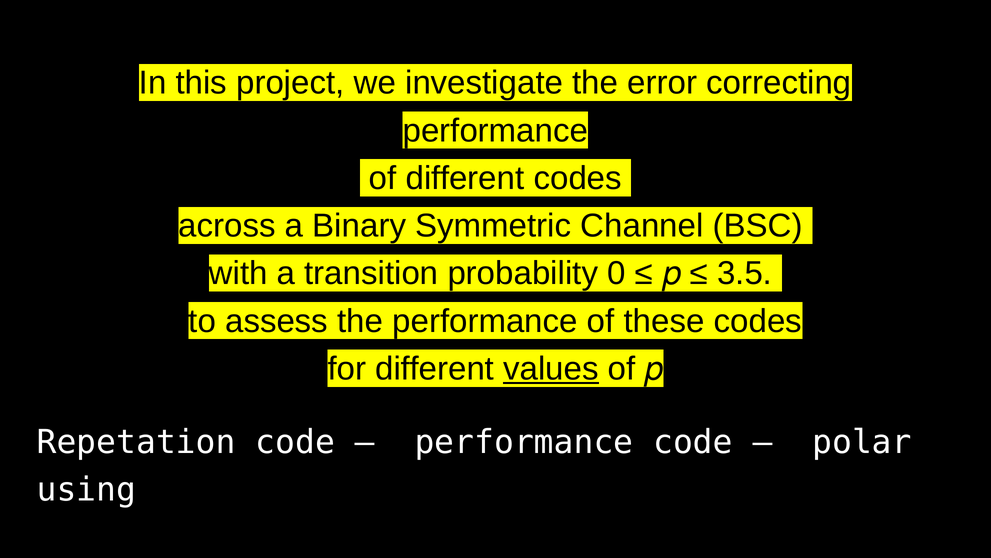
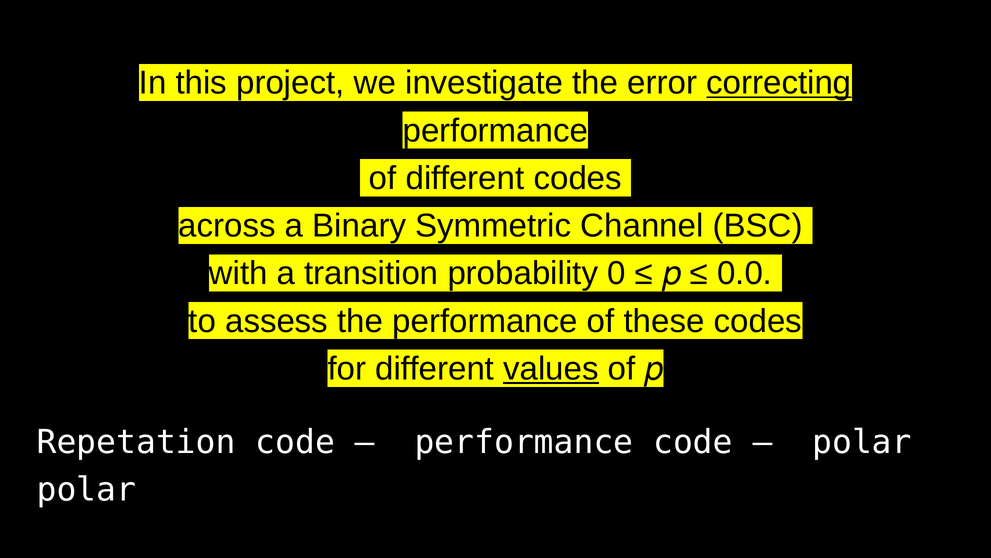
correcting underline: none -> present
3.5: 3.5 -> 0.0
using at (86, 489): using -> polar
